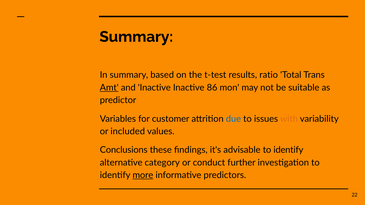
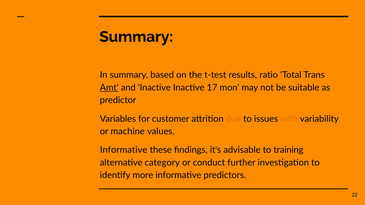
86: 86 -> 17
due colour: blue -> orange
included: included -> machine
Conclusions at (124, 150): Conclusions -> Informative
advisable to identify: identify -> training
more underline: present -> none
